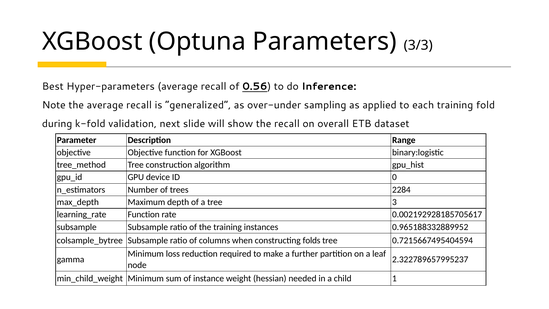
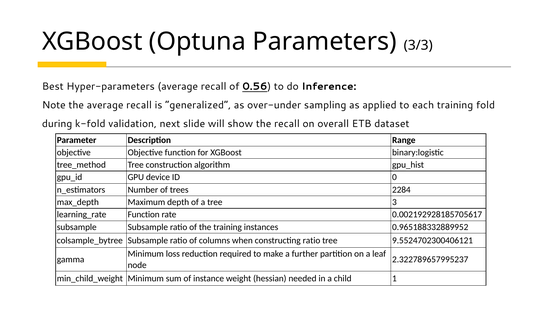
constructing folds: folds -> ratio
0.7215667495404594: 0.7215667495404594 -> 9.5524702300406121
